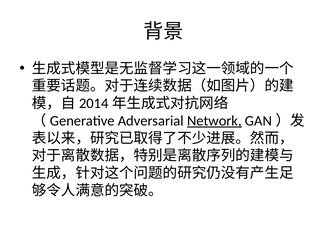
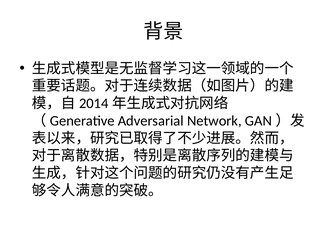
Network underline: present -> none
